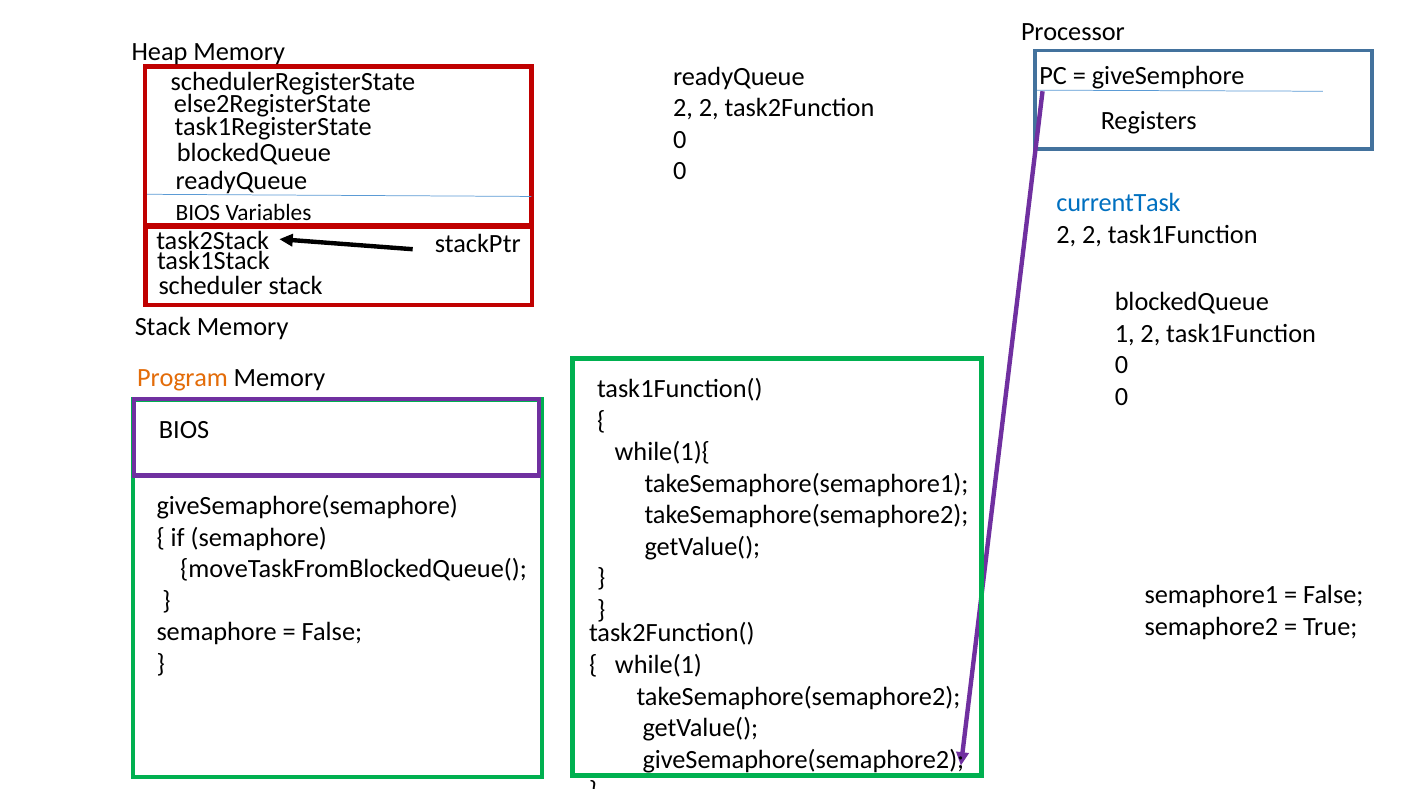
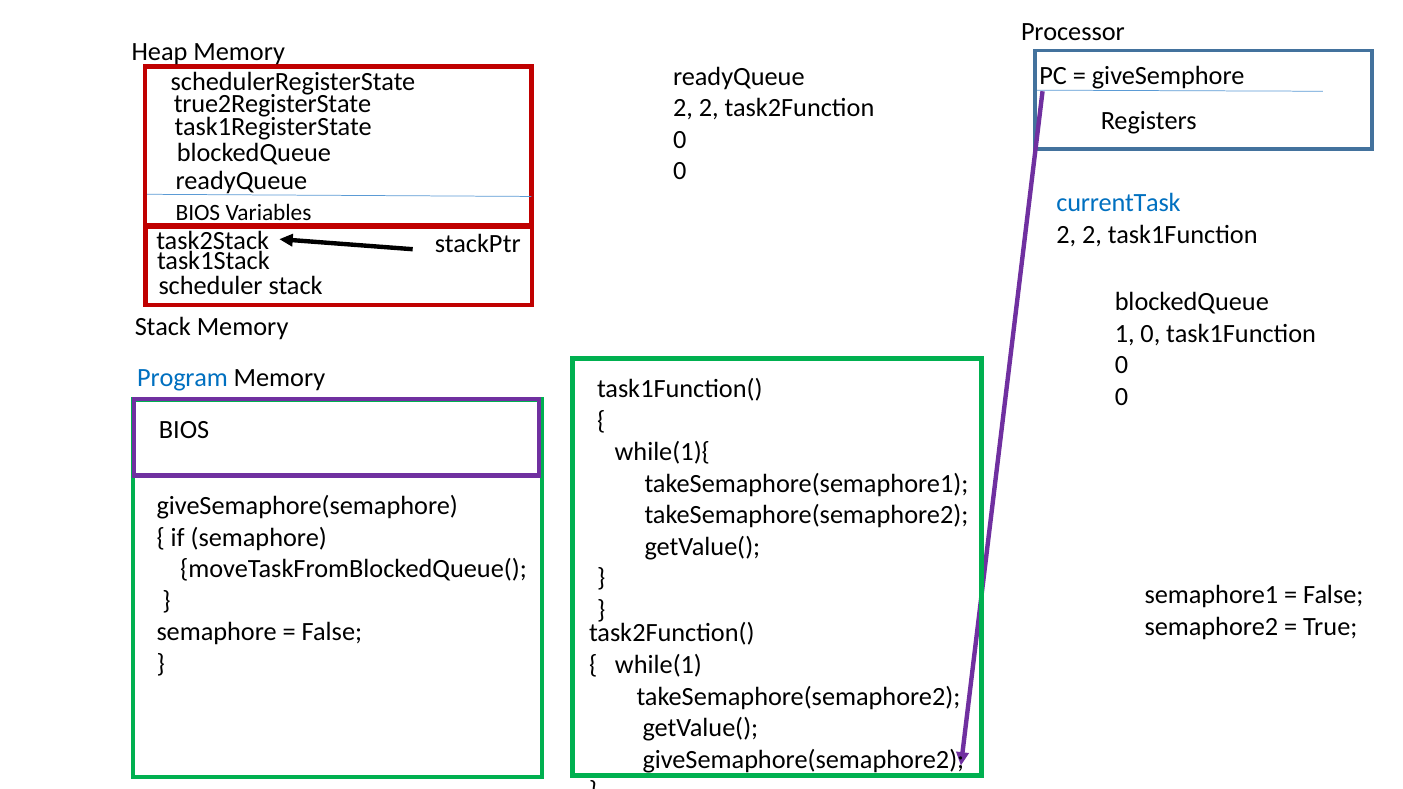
else2RegisterState: else2RegisterState -> true2RegisterState
1 2: 2 -> 0
Program colour: orange -> blue
